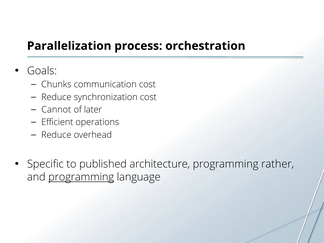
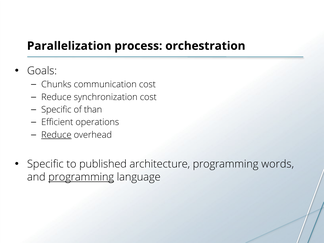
Cannot at (56, 110): Cannot -> Specific
later: later -> than
Reduce at (56, 135) underline: none -> present
rather: rather -> words
